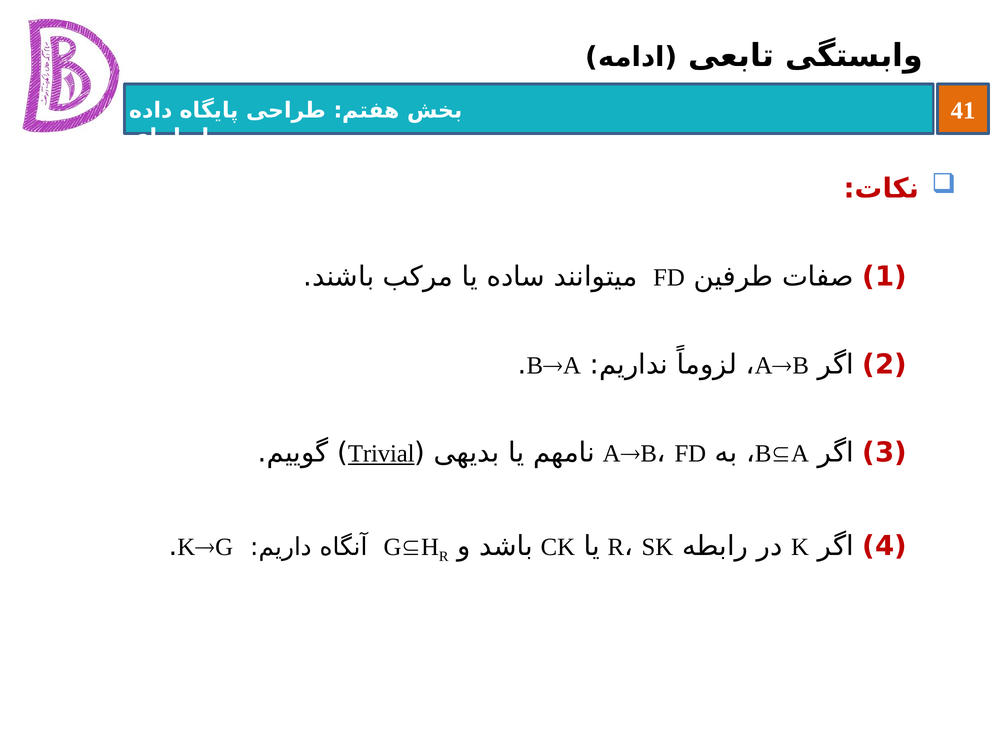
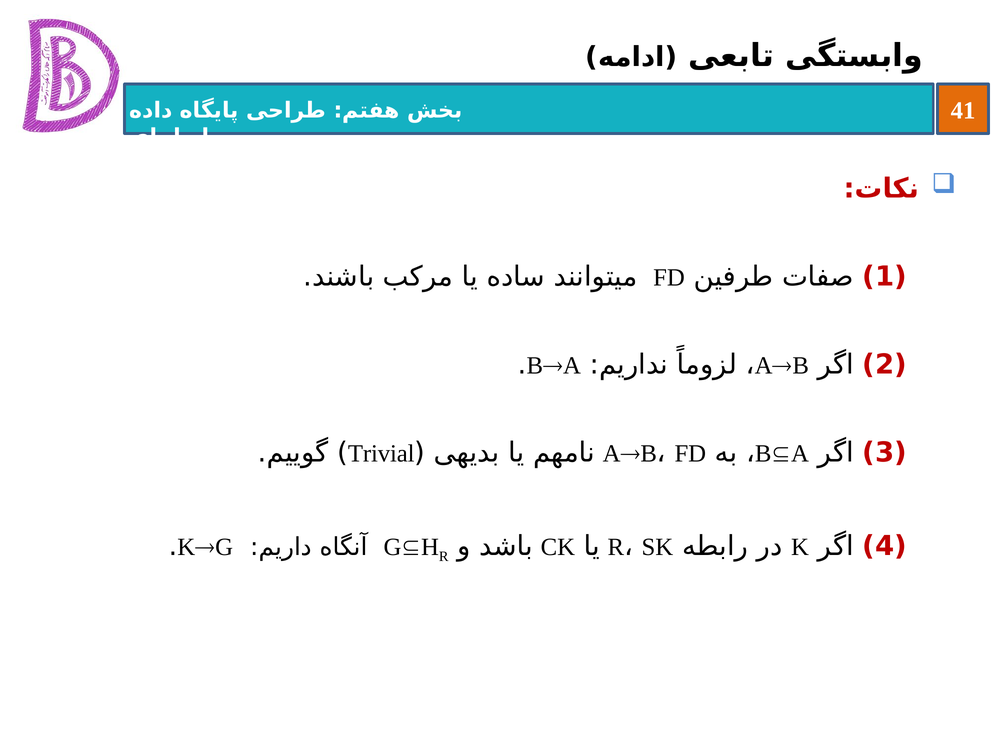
Trivial underline: present -> none
